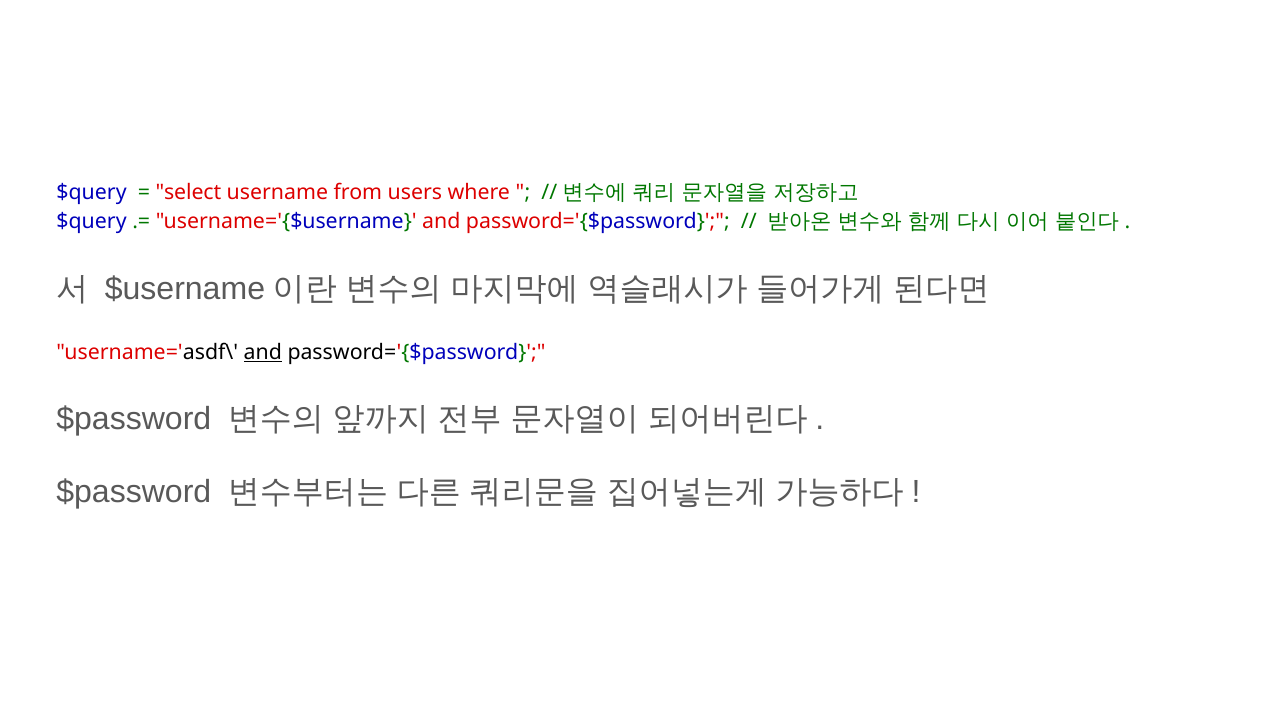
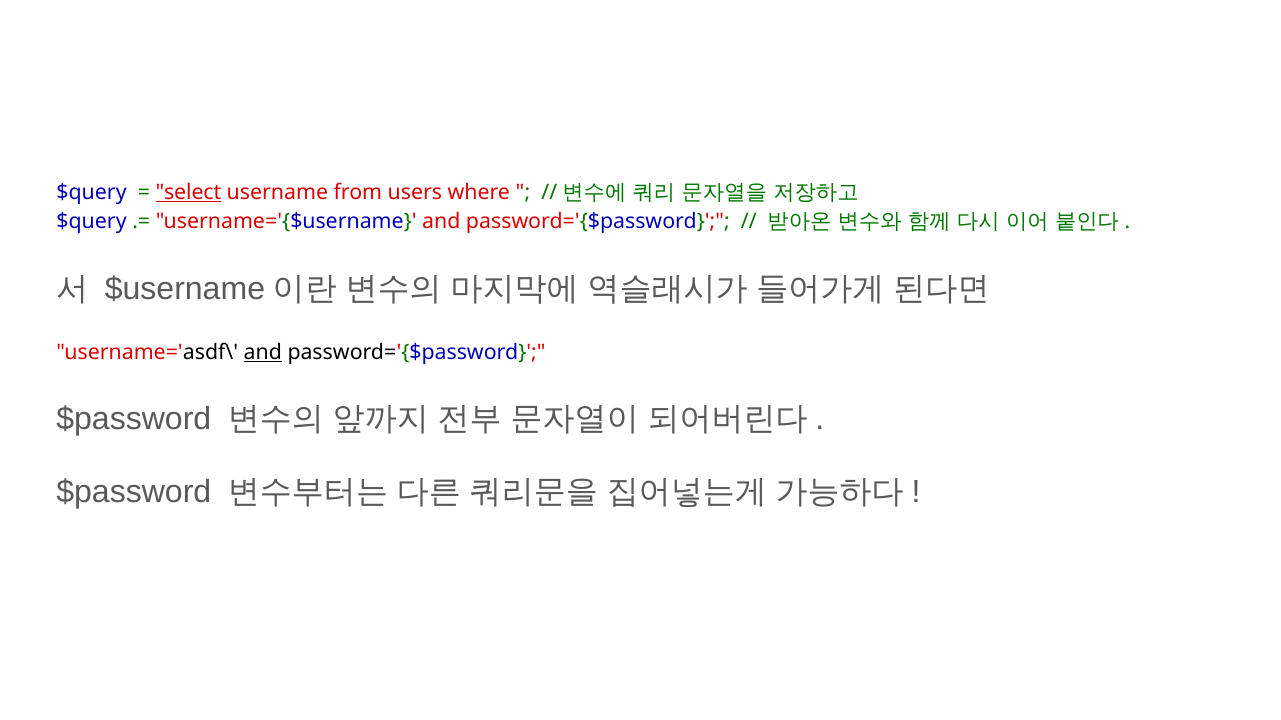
select underline: none -> present
